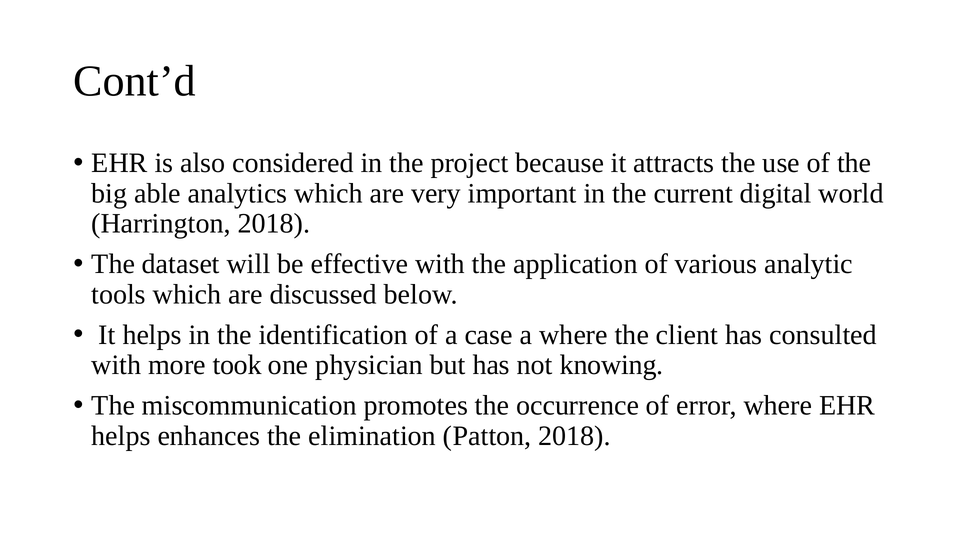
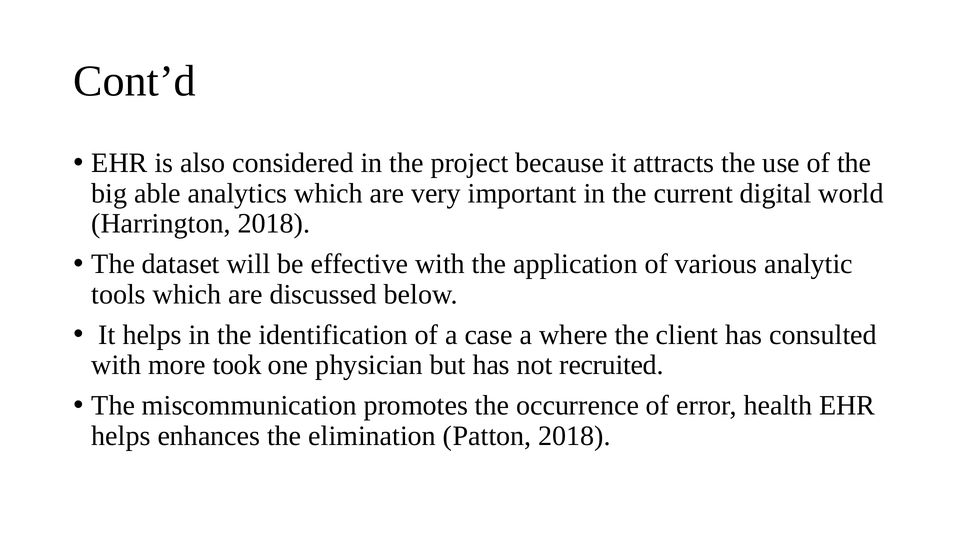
knowing: knowing -> recruited
error where: where -> health
